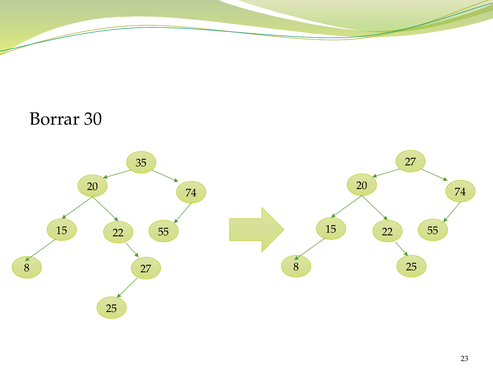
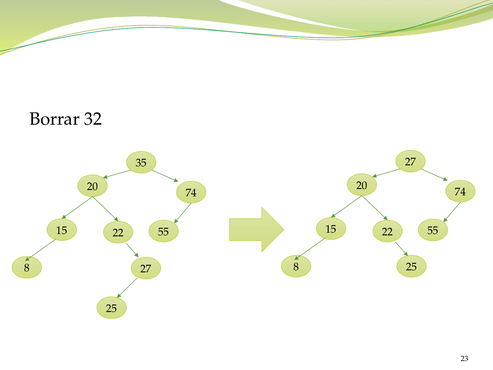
30: 30 -> 32
